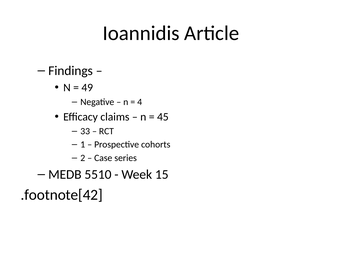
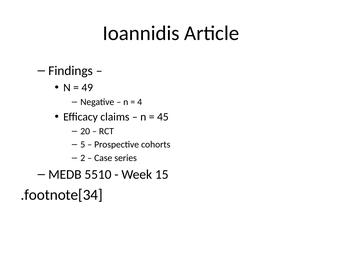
33: 33 -> 20
1: 1 -> 5
.footnote[42: .footnote[42 -> .footnote[34
